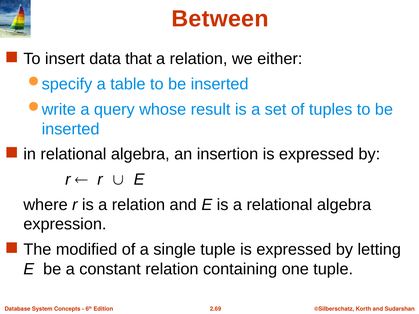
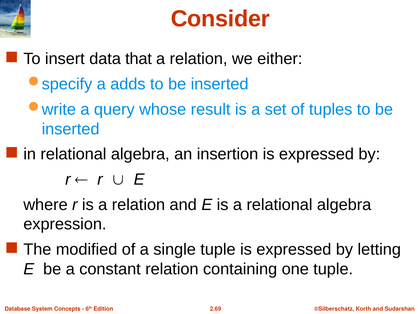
Between: Between -> Consider
table: table -> adds
